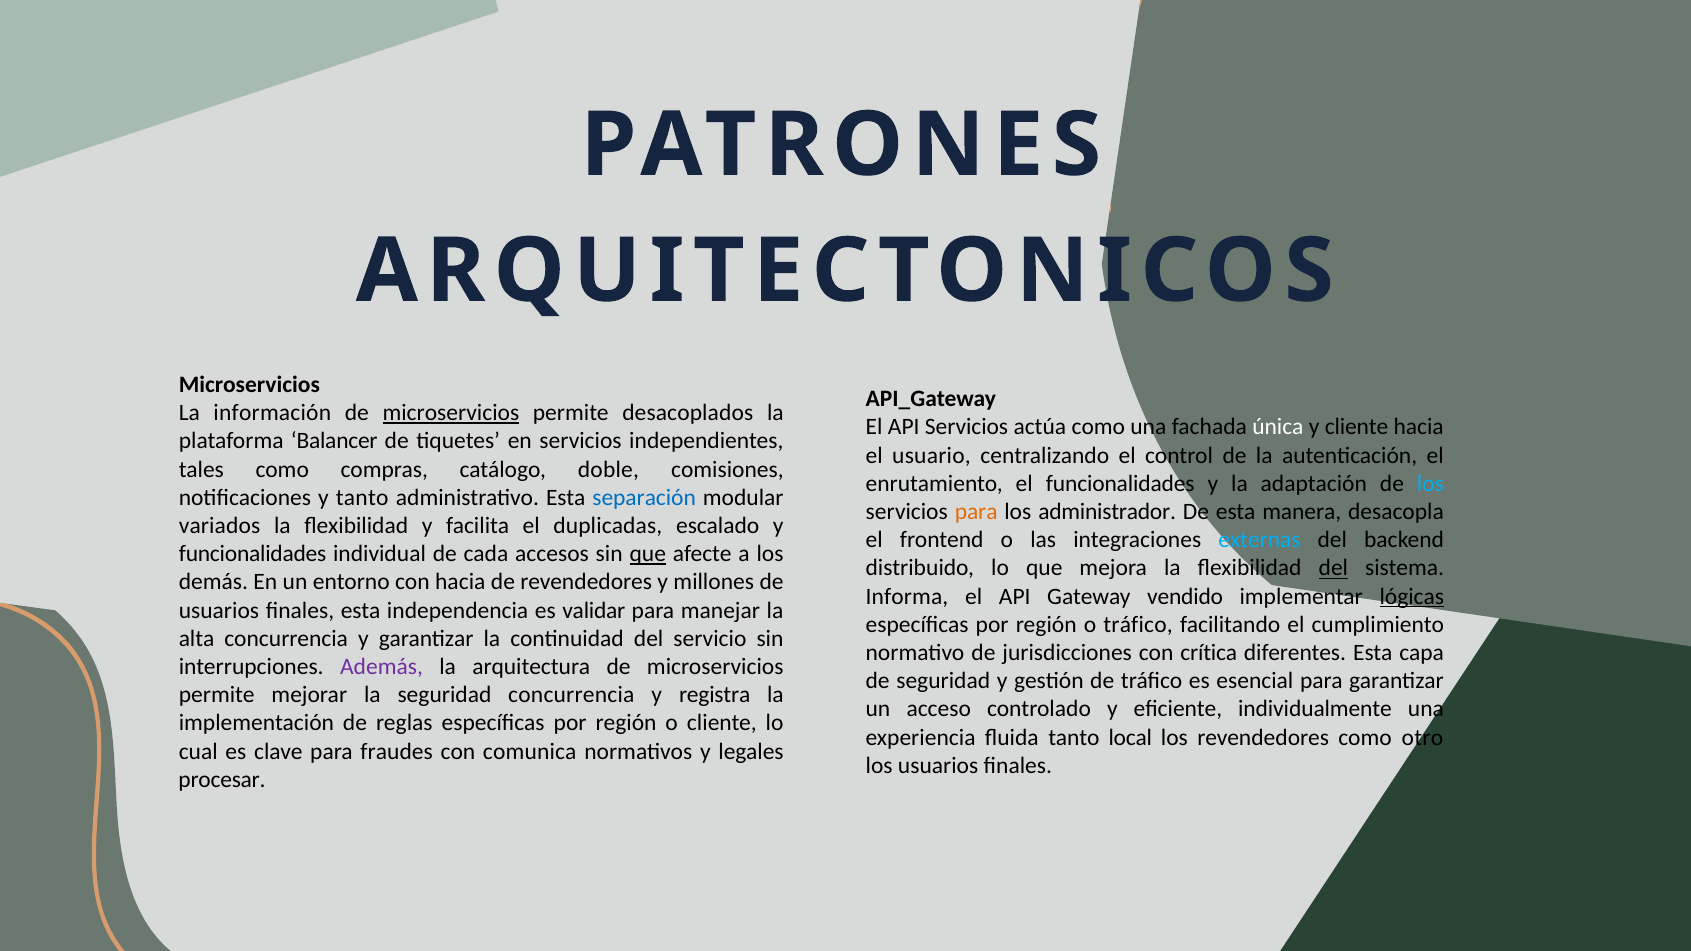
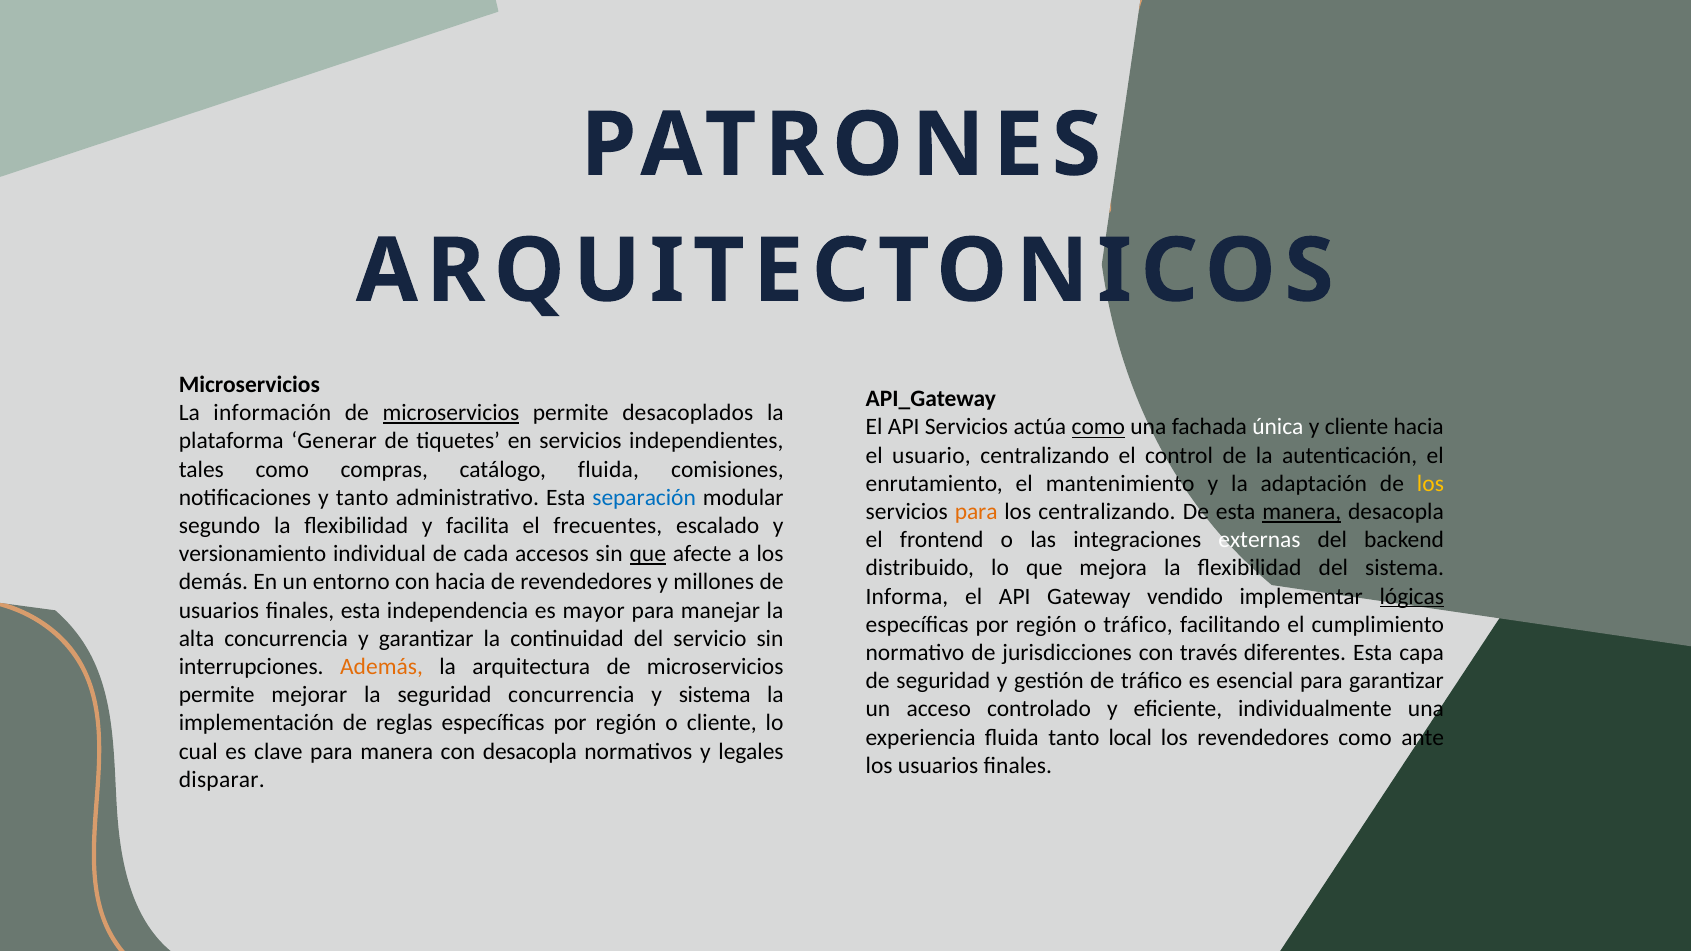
como at (1098, 427) underline: none -> present
Balancer: Balancer -> Generar
catálogo doble: doble -> fluida
el funcionalidades: funcionalidades -> mantenimiento
los at (1430, 484) colour: light blue -> yellow
los administrador: administrador -> centralizando
manera at (1302, 512) underline: none -> present
variados: variados -> segundo
duplicadas: duplicadas -> frecuentes
externas colour: light blue -> white
funcionalidades at (253, 554): funcionalidades -> versionamiento
del at (1333, 568) underline: present -> none
validar: validar -> mayor
crítica: crítica -> través
Además colour: purple -> orange
y registra: registra -> sistema
otro: otro -> ante
para fraudes: fraudes -> manera
con comunica: comunica -> desacopla
procesar: procesar -> disparar
